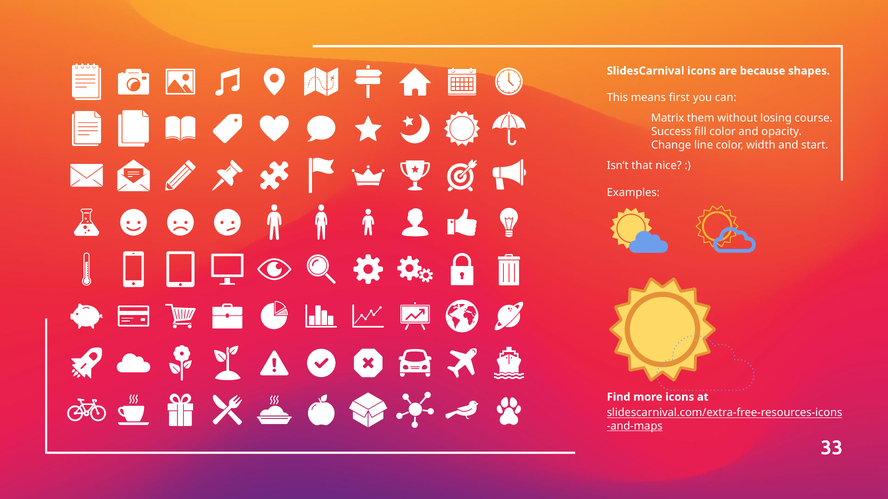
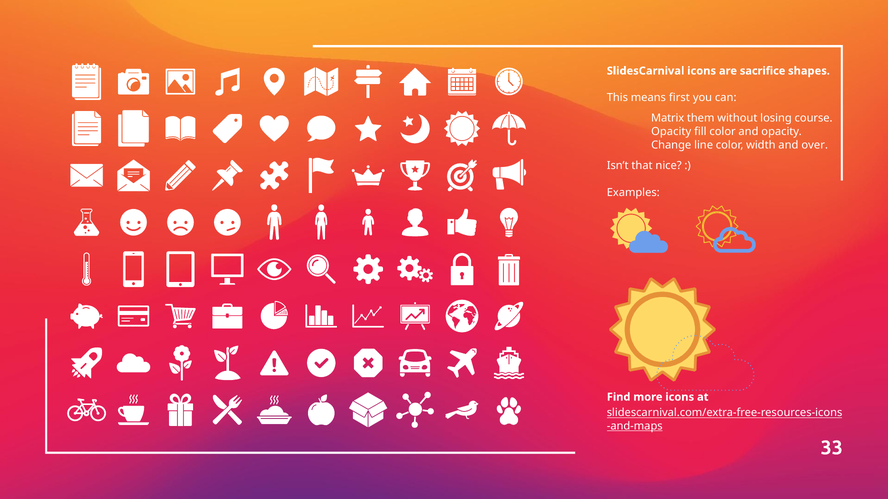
because: because -> sacrifice
Success at (671, 132): Success -> Opacity
start: start -> over
